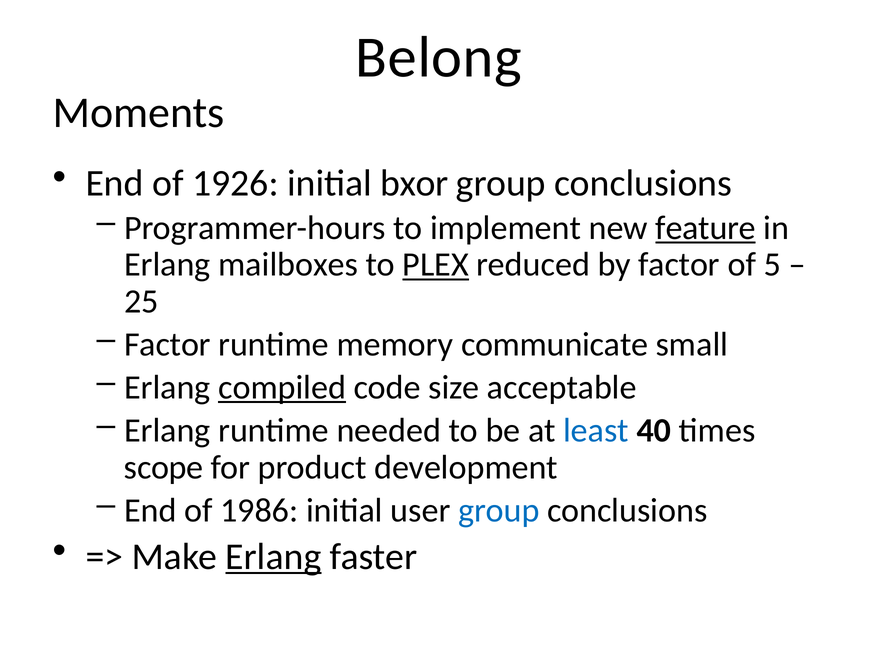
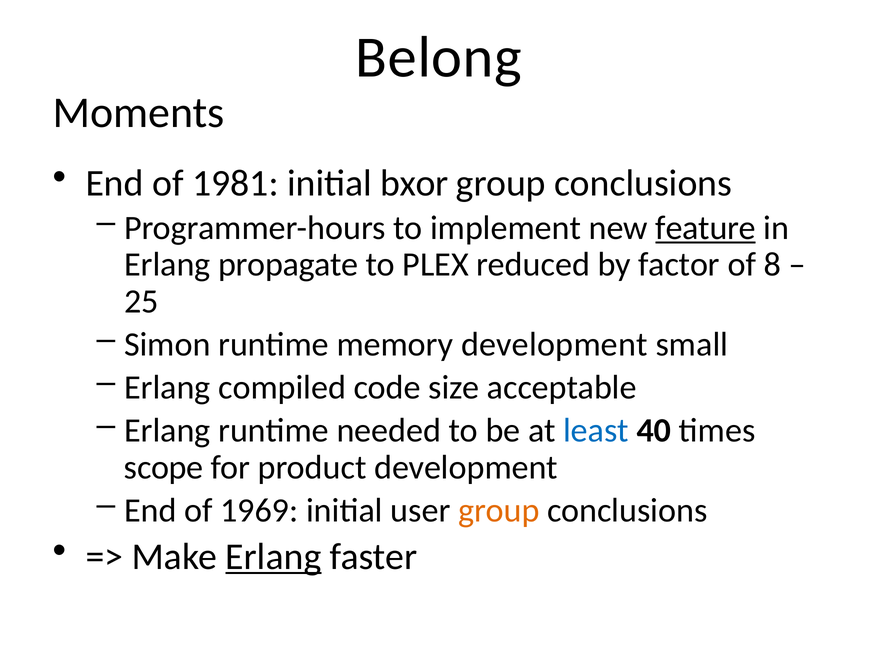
1926: 1926 -> 1981
mailboxes: mailboxes -> propagate
PLEX underline: present -> none
5: 5 -> 8
Factor at (167, 345): Factor -> Simon
memory communicate: communicate -> development
compiled underline: present -> none
1986: 1986 -> 1969
group at (499, 511) colour: blue -> orange
